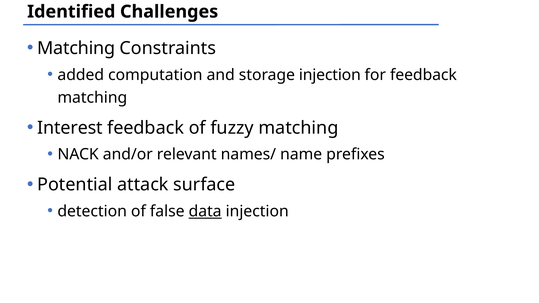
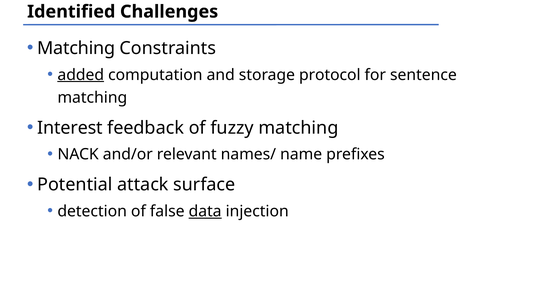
added underline: none -> present
storage injection: injection -> protocol
for feedback: feedback -> sentence
